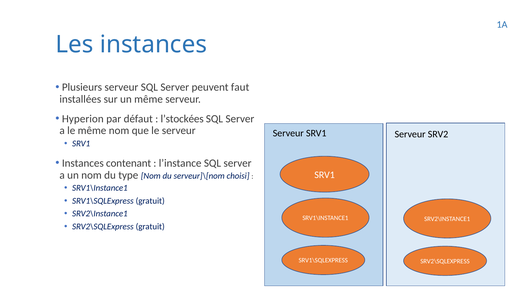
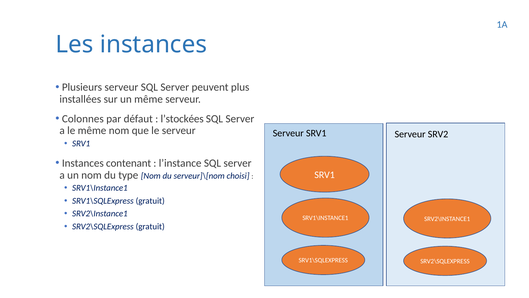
faut: faut -> plus
Hyperion: Hyperion -> Colonnes
